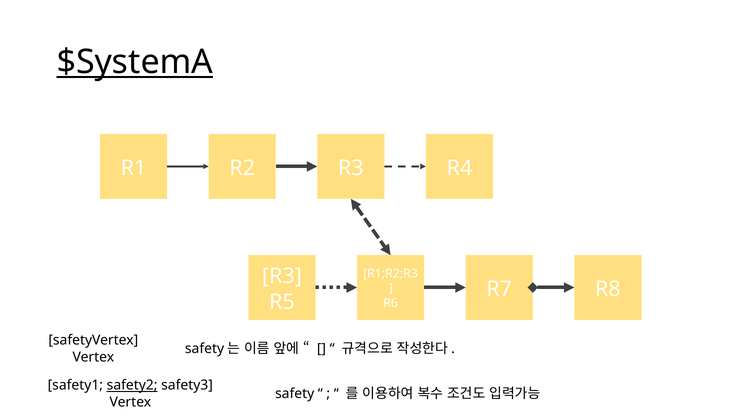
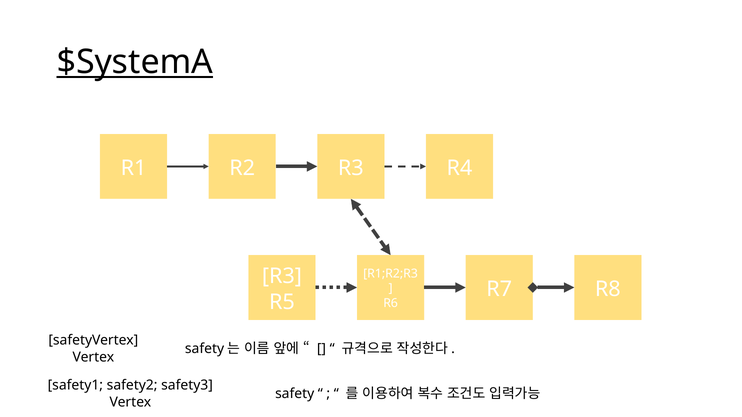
safety2 underline: present -> none
